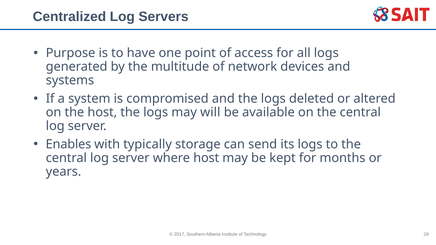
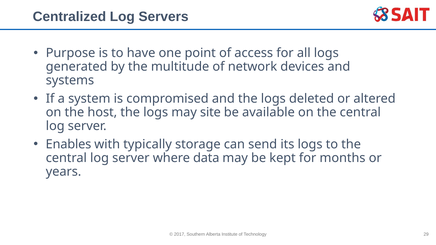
will: will -> site
where host: host -> data
